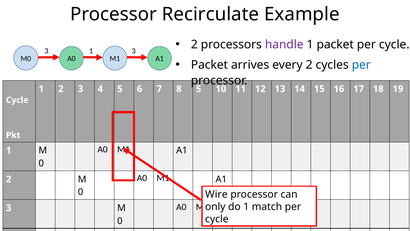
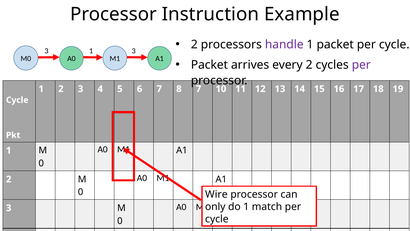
Recirculate: Recirculate -> Instruction
per at (361, 65) colour: blue -> purple
8 5: 5 -> 7
